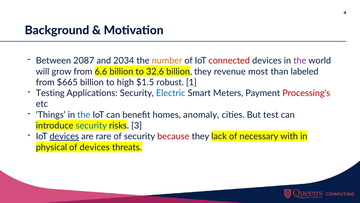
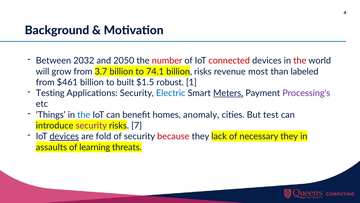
2087: 2087 -> 2032
2034: 2034 -> 2050
number colour: orange -> red
the at (300, 61) colour: purple -> red
6.6: 6.6 -> 3.7
32.6: 32.6 -> 74.1
billion they: they -> risks
$665: $665 -> $461
high: high -> built
Meters underline: none -> present
Processing's colour: red -> purple
security at (91, 125) colour: blue -> purple
3: 3 -> 7
rare: rare -> fold
necessary with: with -> they
physical: physical -> assaults
of devices: devices -> learning
